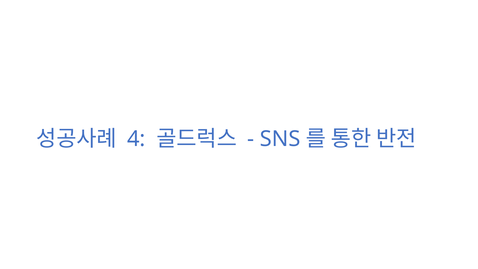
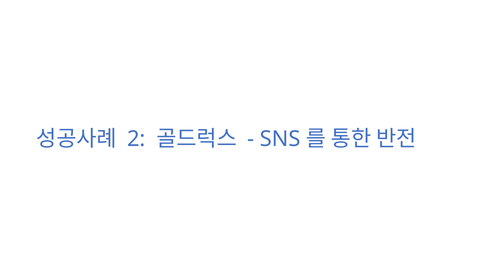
4: 4 -> 2
